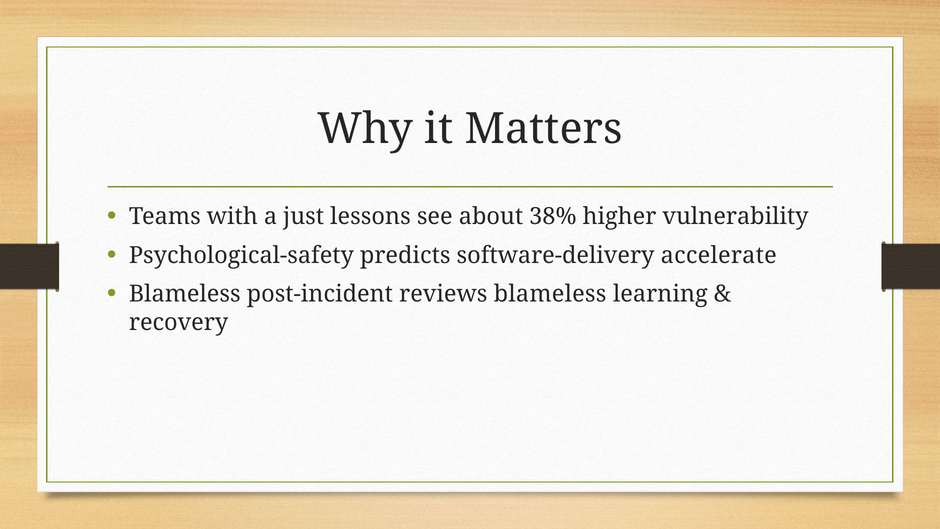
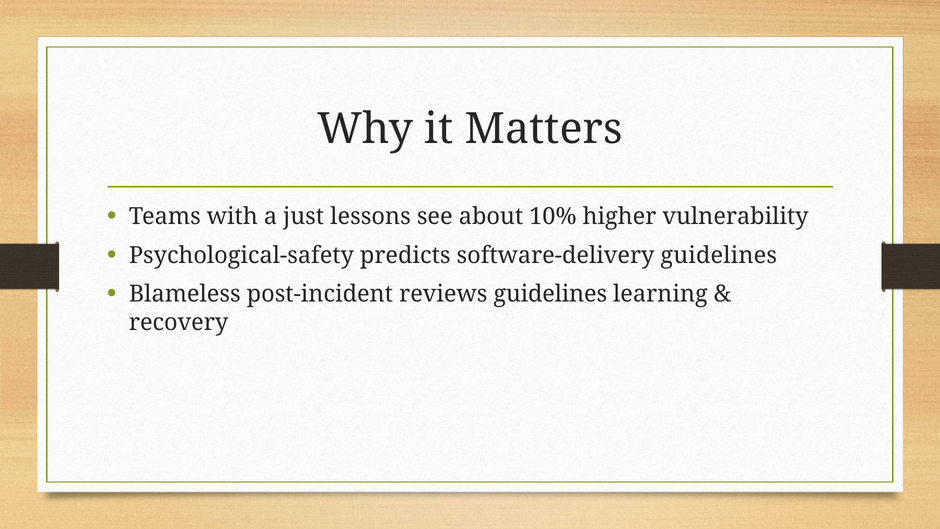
38%: 38% -> 10%
software‑delivery accelerate: accelerate -> guidelines
reviews blameless: blameless -> guidelines
